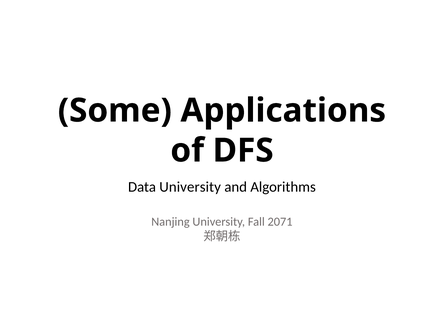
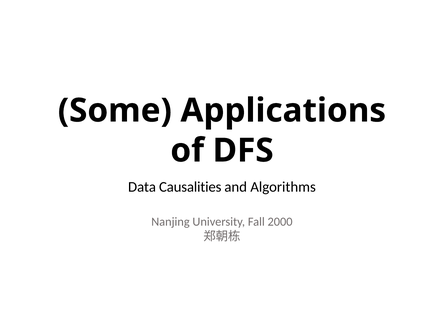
Data University: University -> Causalities
2071: 2071 -> 2000
